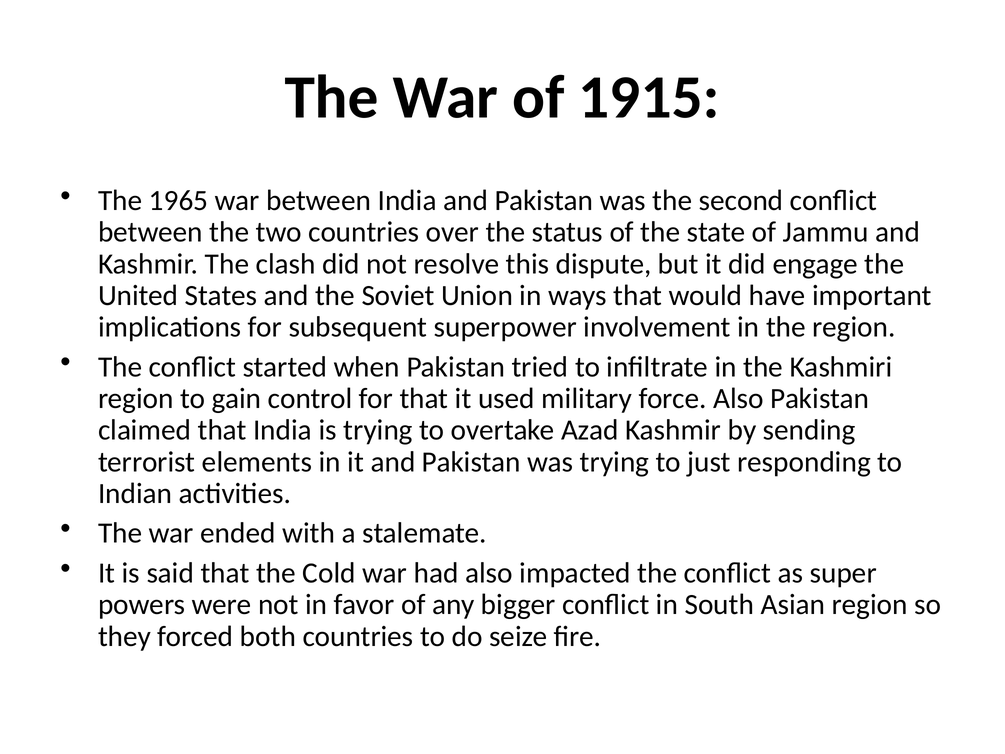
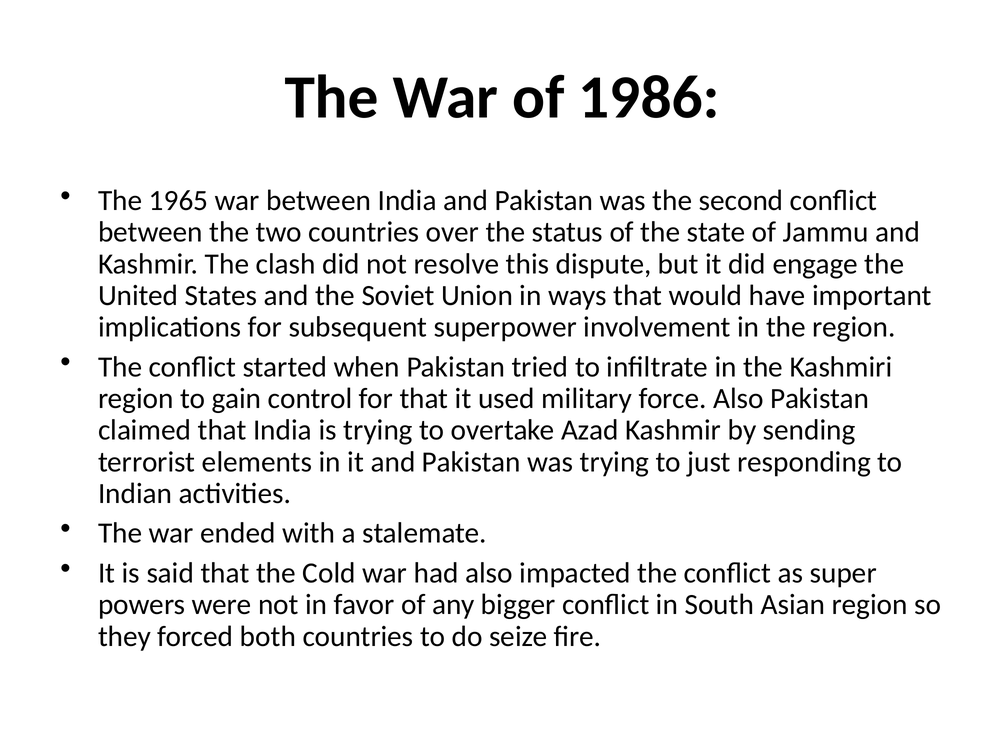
1915: 1915 -> 1986
